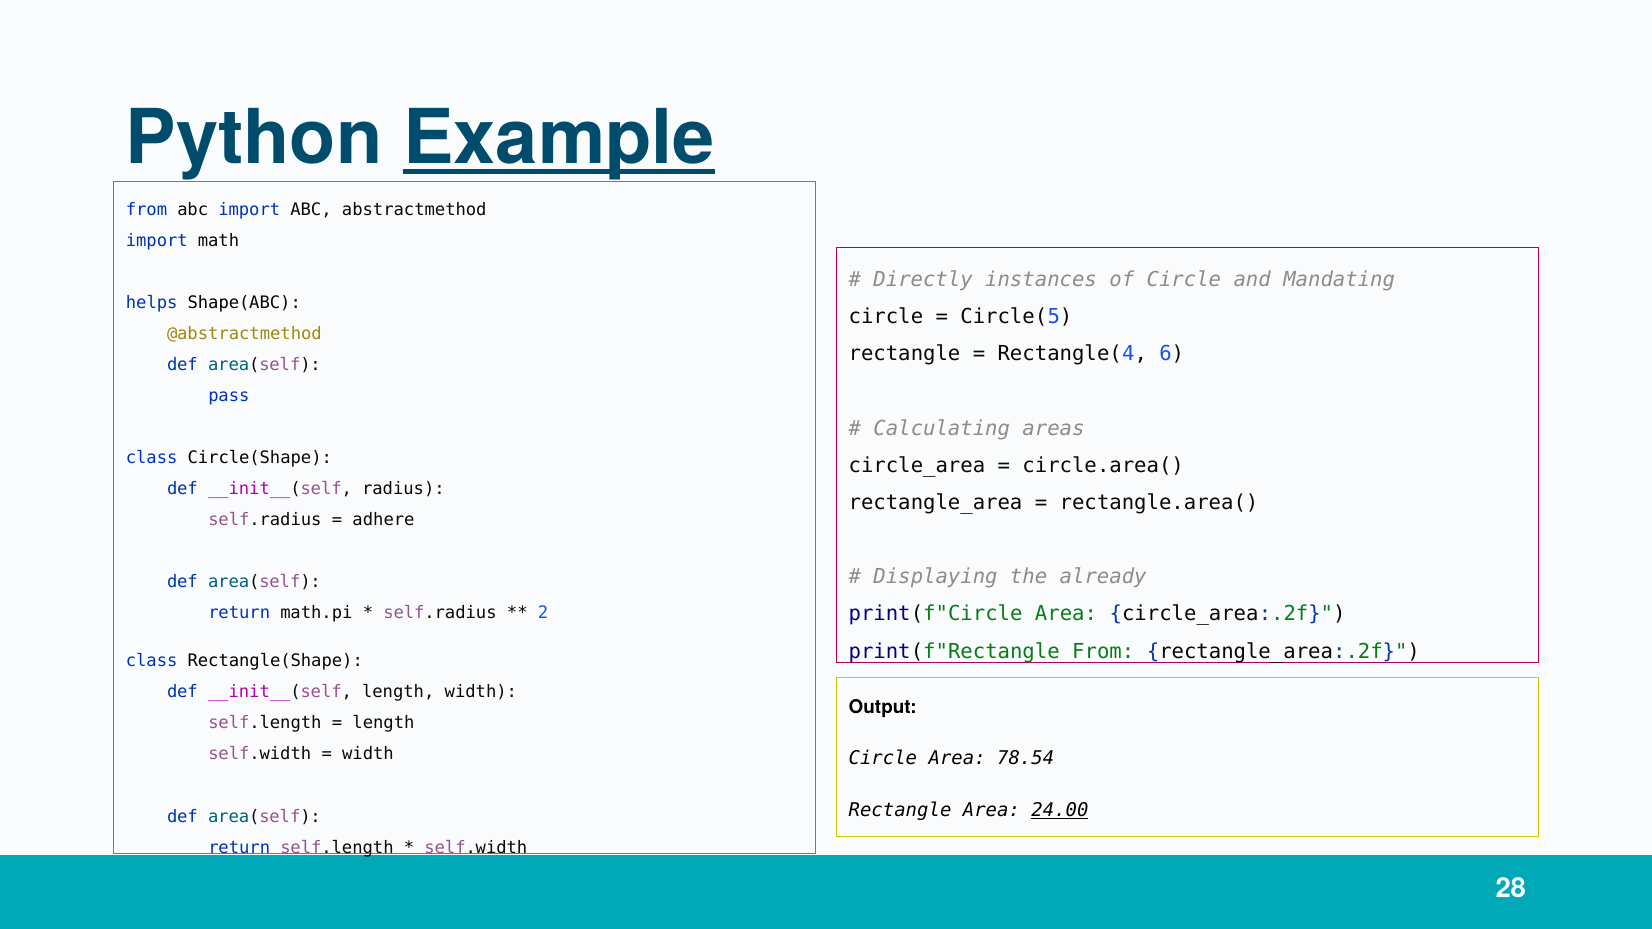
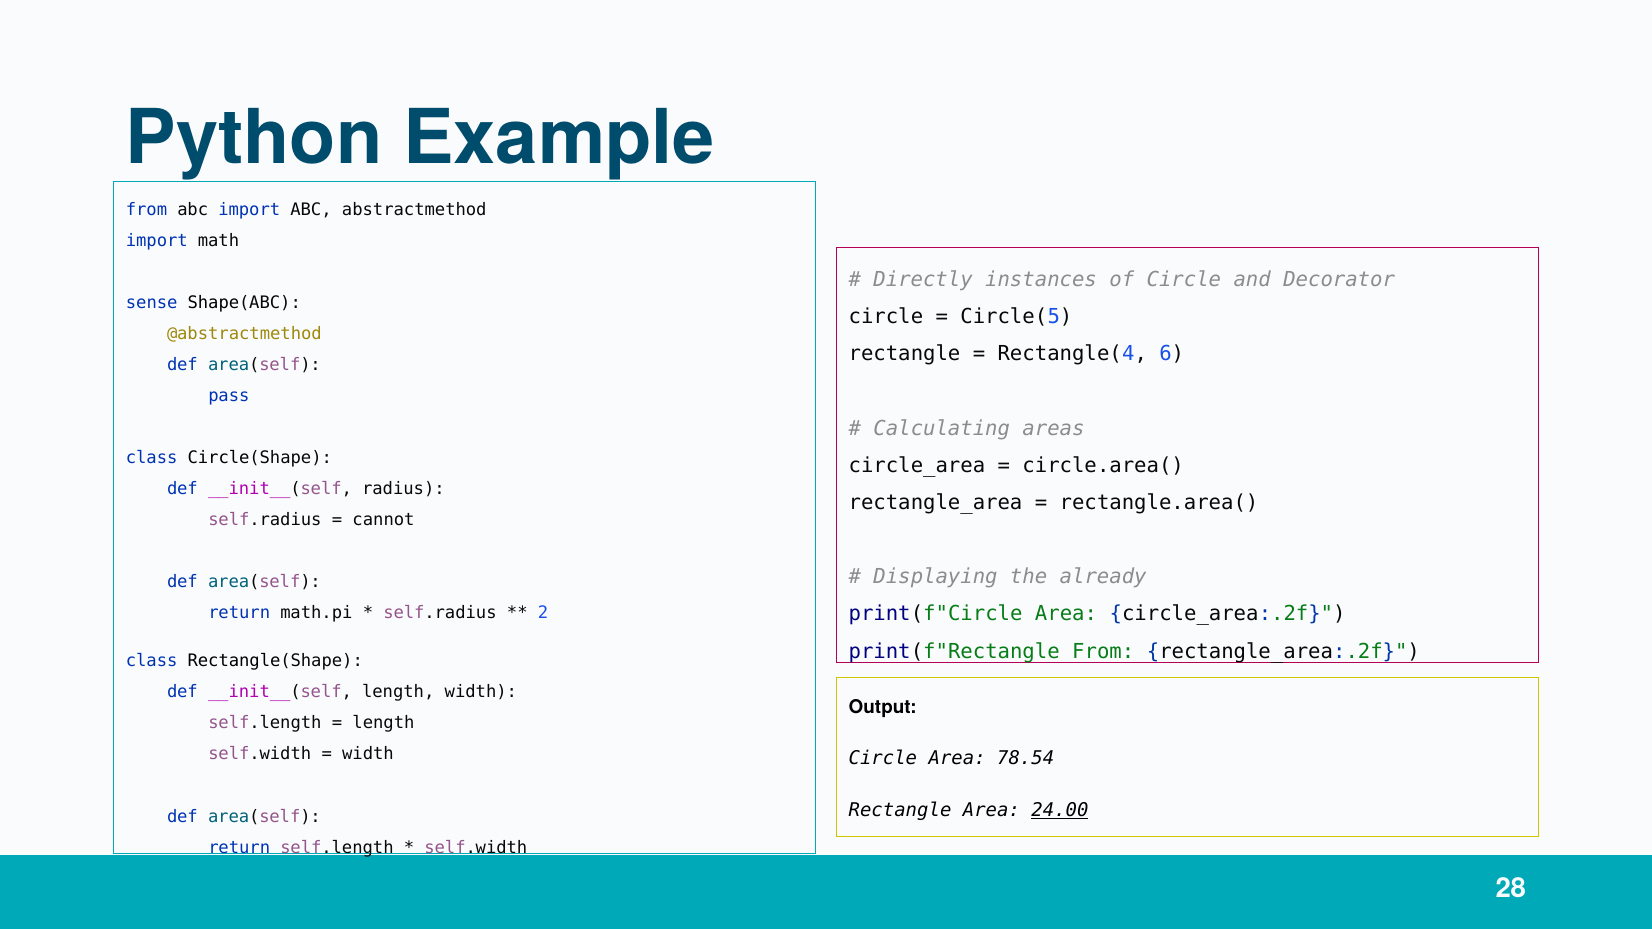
Example underline: present -> none
Mandating: Mandating -> Decorator
helps: helps -> sense
adhere: adhere -> cannot
